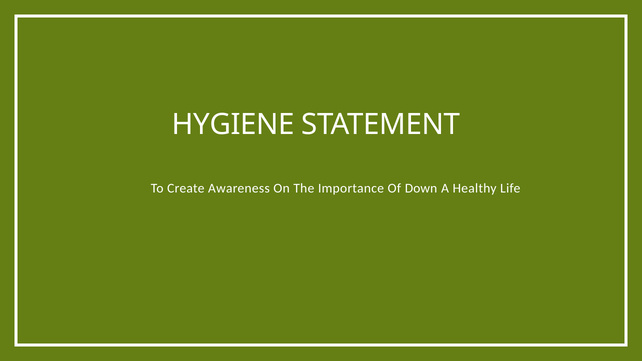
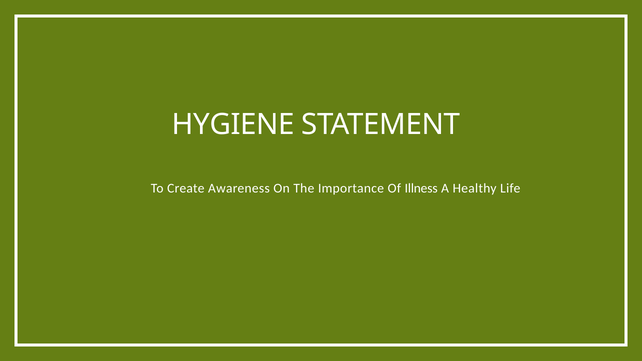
Down: Down -> Illness
